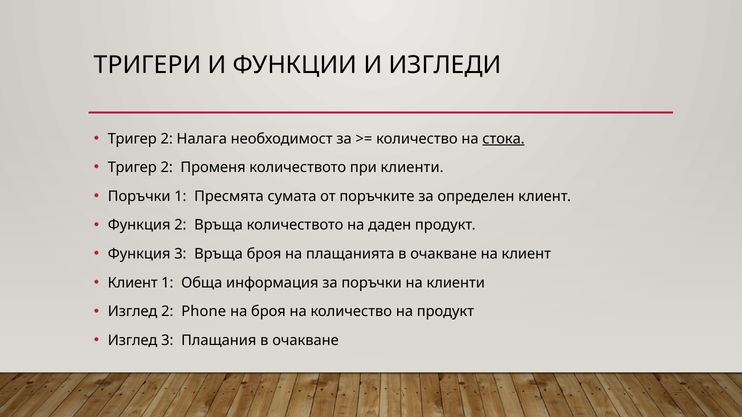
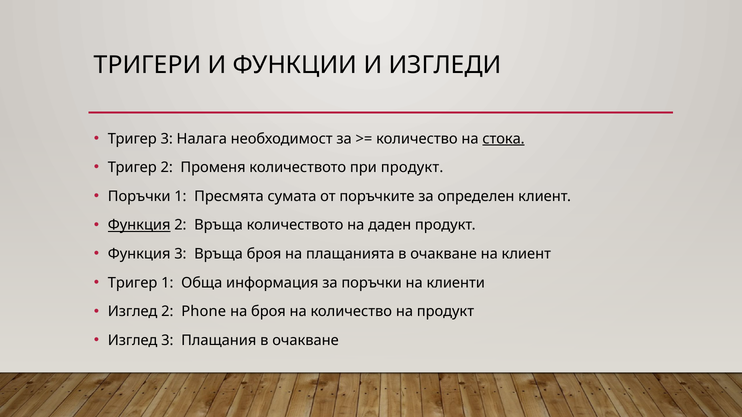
2 at (167, 139): 2 -> 3
при клиенти: клиенти -> продукт
Функция at (139, 225) underline: none -> present
Клиент at (133, 283): Клиент -> Тригер
